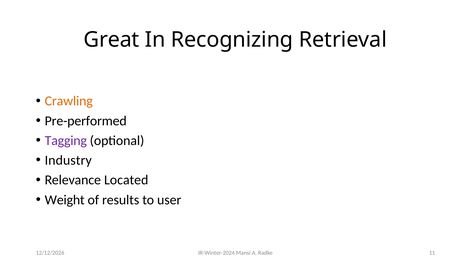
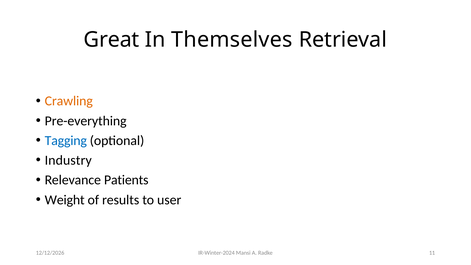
Recognizing: Recognizing -> Themselves
Pre-performed: Pre-performed -> Pre-everything
Tagging colour: purple -> blue
Located: Located -> Patients
